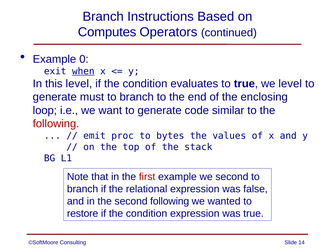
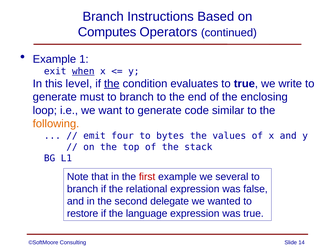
0: 0 -> 1
the at (112, 84) underline: none -> present
we level: level -> write
following at (56, 124) colour: red -> orange
proc: proc -> four
we second: second -> several
second following: following -> delegate
condition at (147, 214): condition -> language
